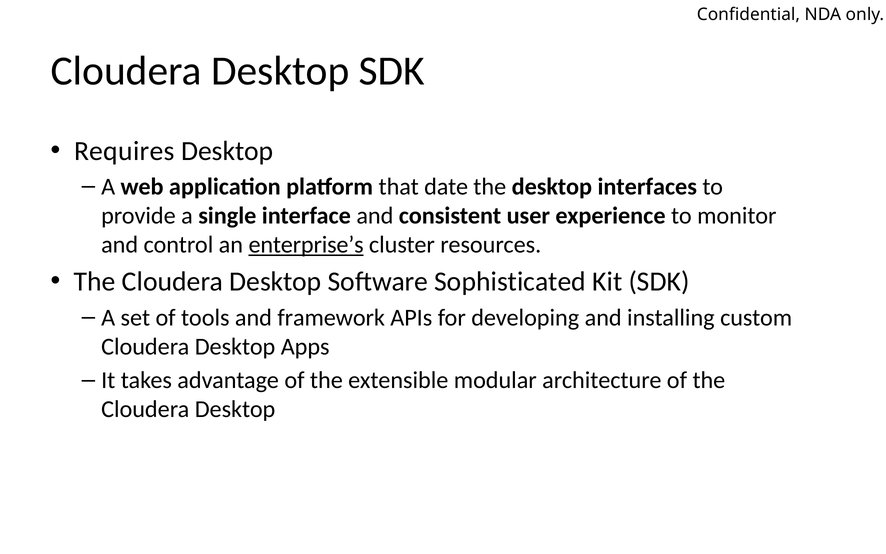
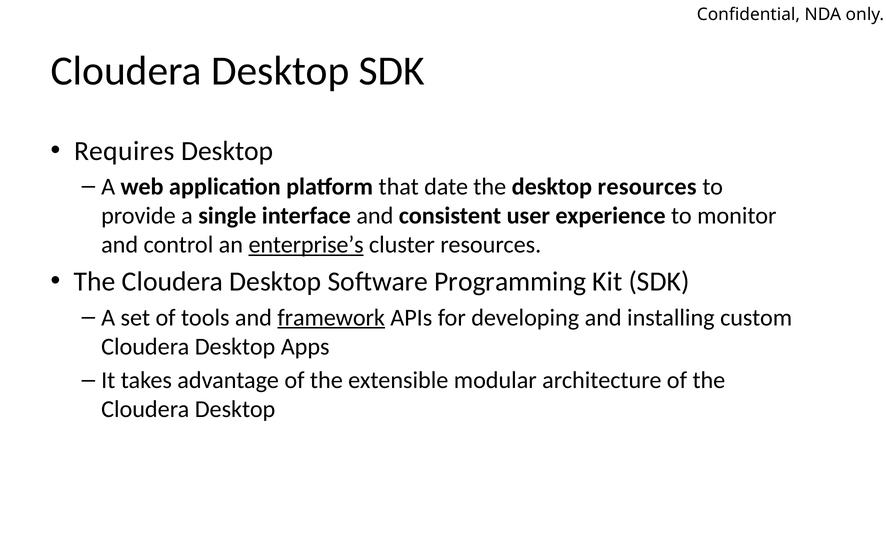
desktop interfaces: interfaces -> resources
Sophisticated: Sophisticated -> Programming
framework underline: none -> present
